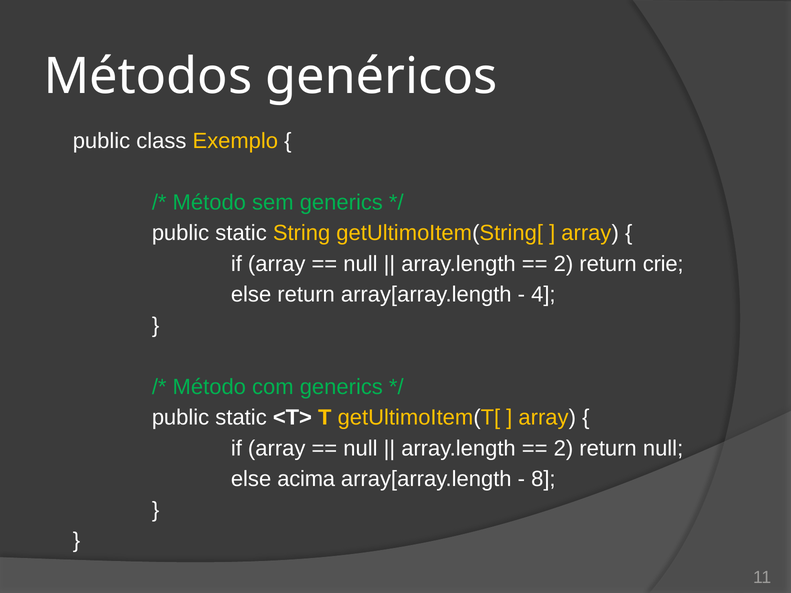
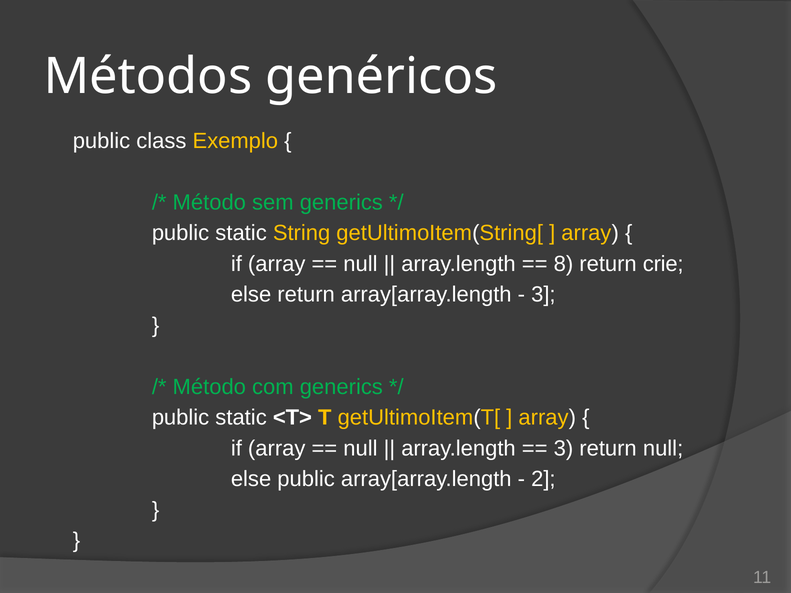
2 at (563, 264): 2 -> 8
4 at (543, 295): 4 -> 3
2 at (563, 449): 2 -> 3
else acima: acima -> public
8: 8 -> 2
